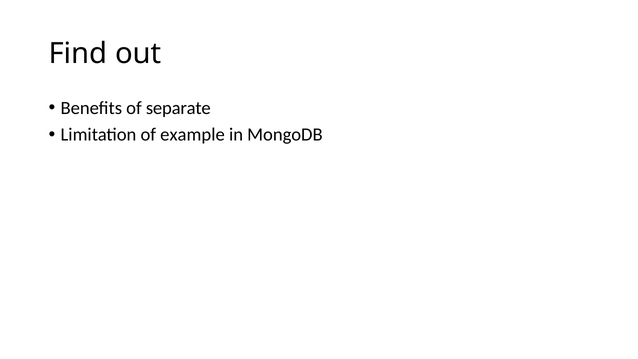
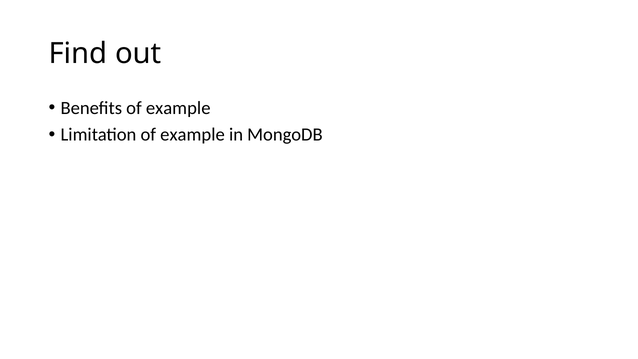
Benefits of separate: separate -> example
